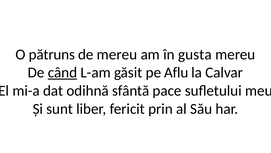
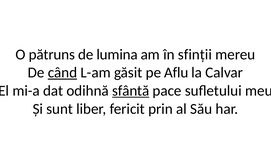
de mereu: mereu -> lumina
gusta: gusta -> sfinții
sfântă underline: none -> present
